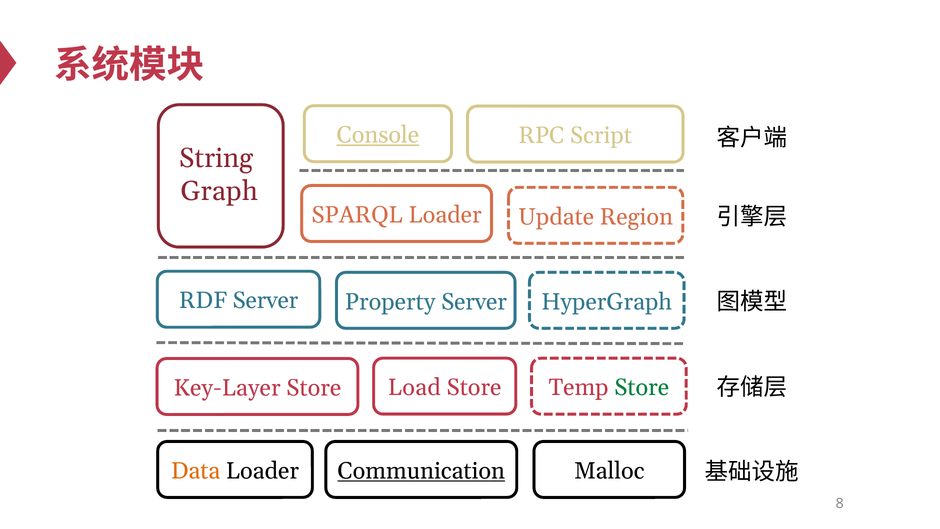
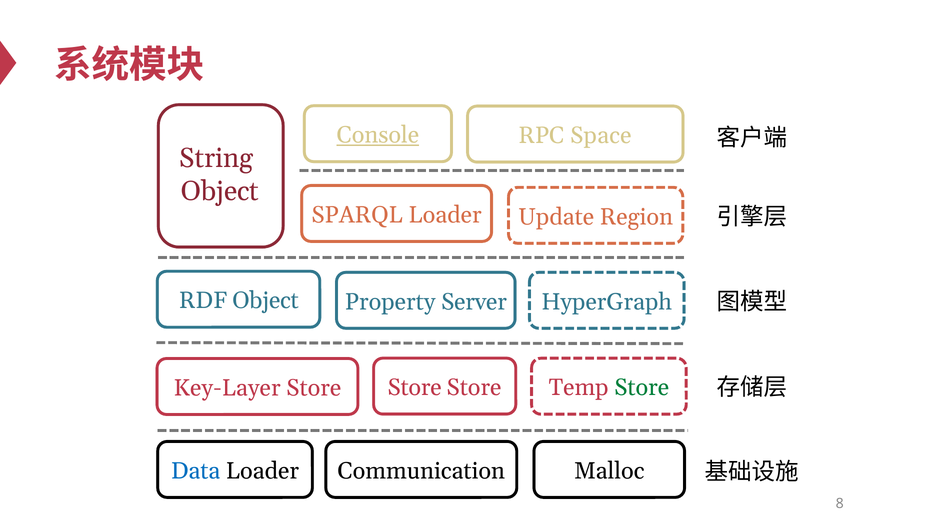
Script: Script -> Space
Graph at (220, 191): Graph -> Object
RDF Server: Server -> Object
Load at (414, 387): Load -> Store
Data colour: orange -> blue
Communication underline: present -> none
